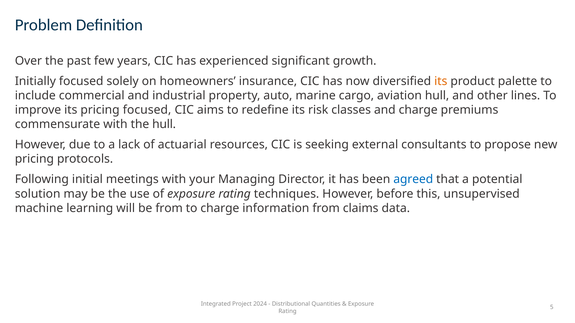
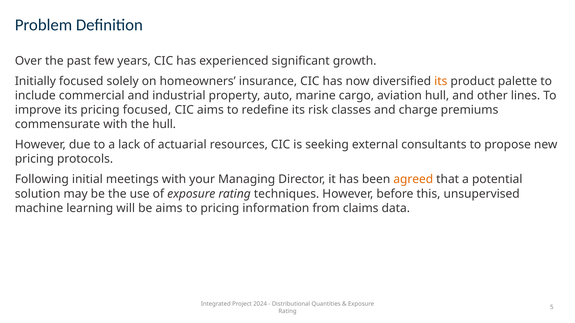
agreed colour: blue -> orange
be from: from -> aims
to charge: charge -> pricing
